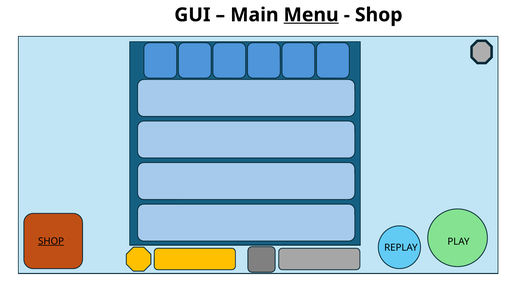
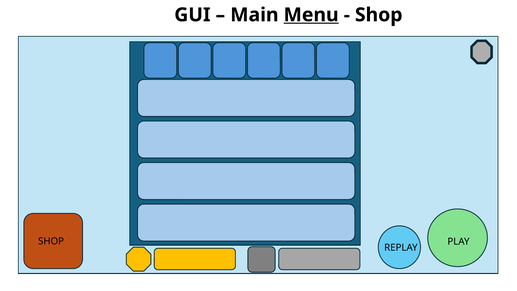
SHOP underline: present -> none
